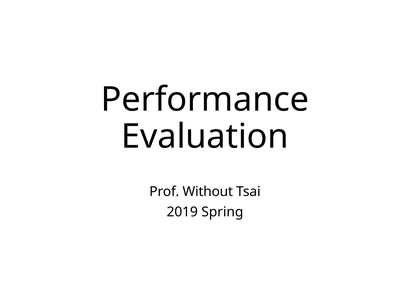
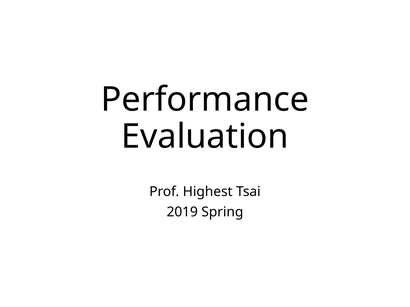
Without: Without -> Highest
